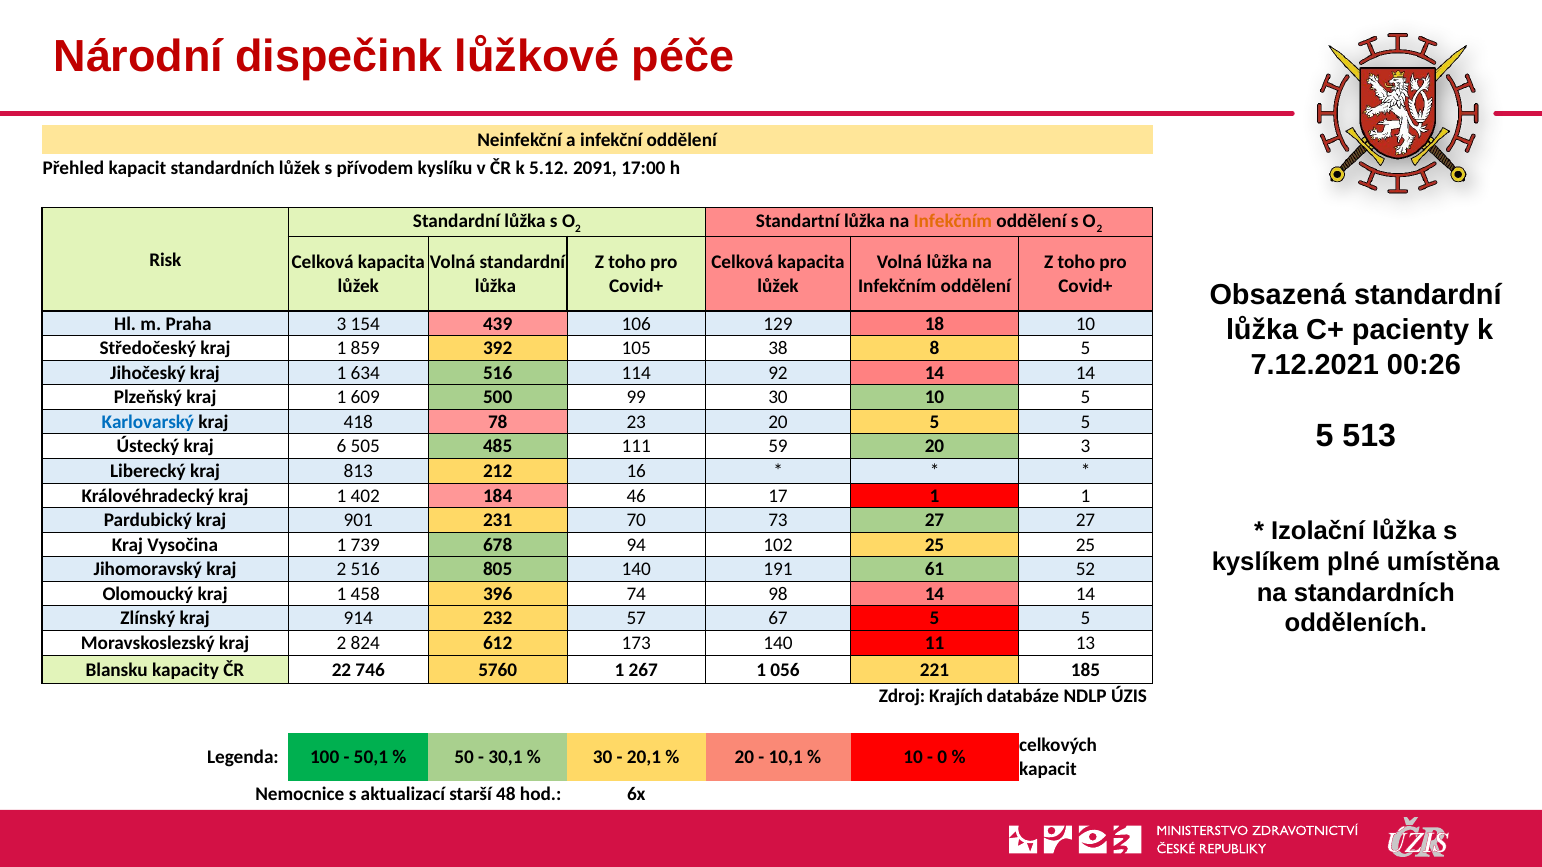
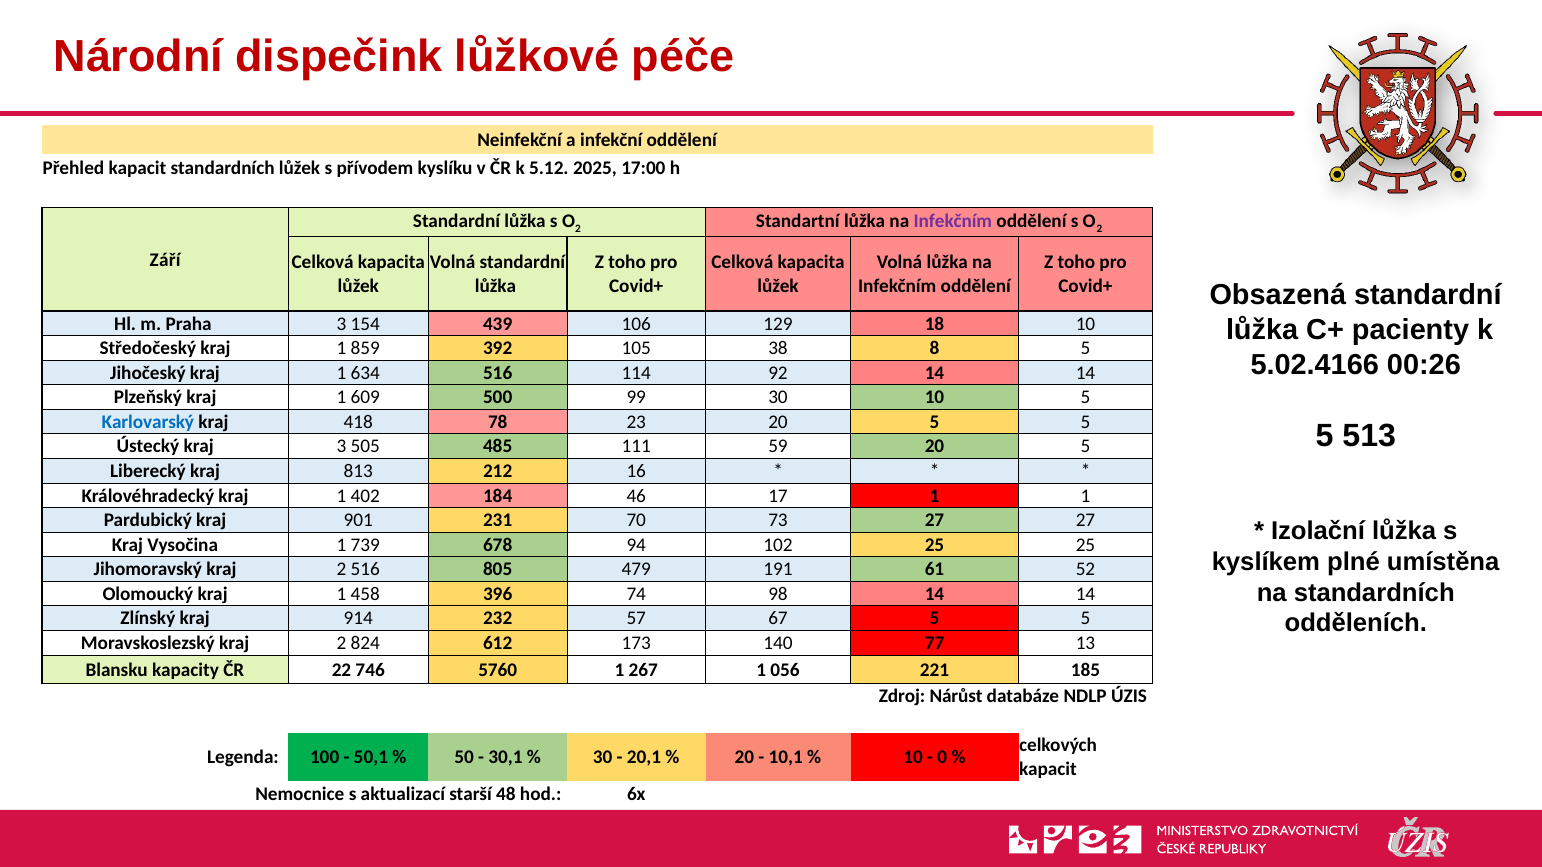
2091: 2091 -> 2025
Infekčním at (953, 221) colour: orange -> purple
Risk: Risk -> Září
7.12.2021: 7.12.2021 -> 5.02.4166
kraj 6: 6 -> 3
59 20 3: 3 -> 5
805 140: 140 -> 479
11: 11 -> 77
Krajích: Krajích -> Nárůst
